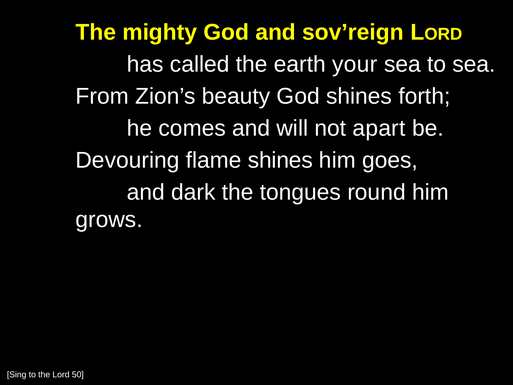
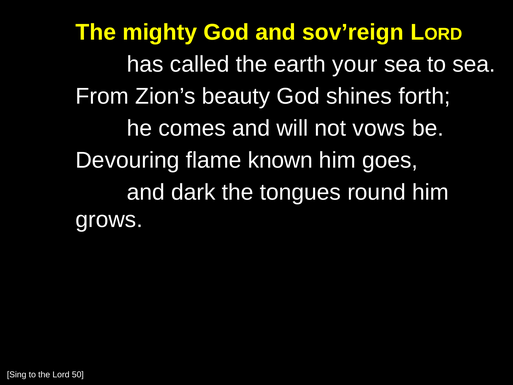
apart: apart -> vows
flame shines: shines -> known
